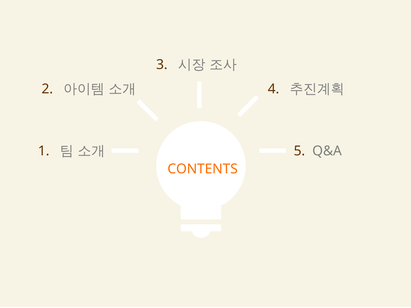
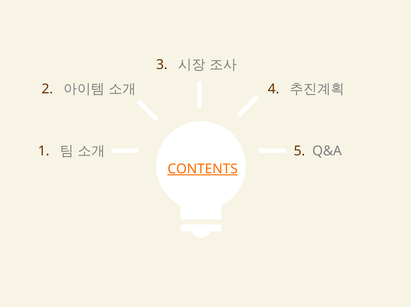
CONTENTS underline: none -> present
